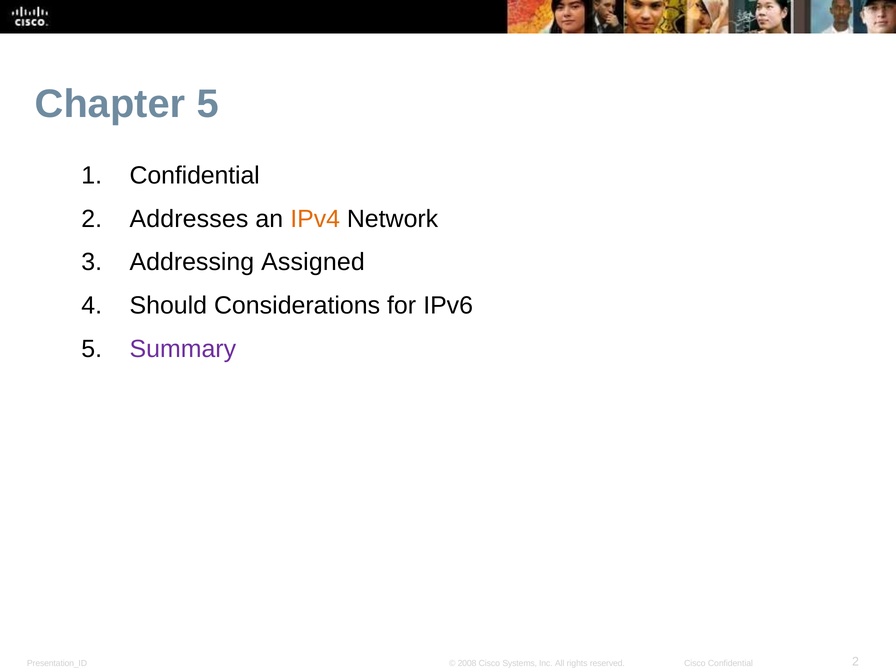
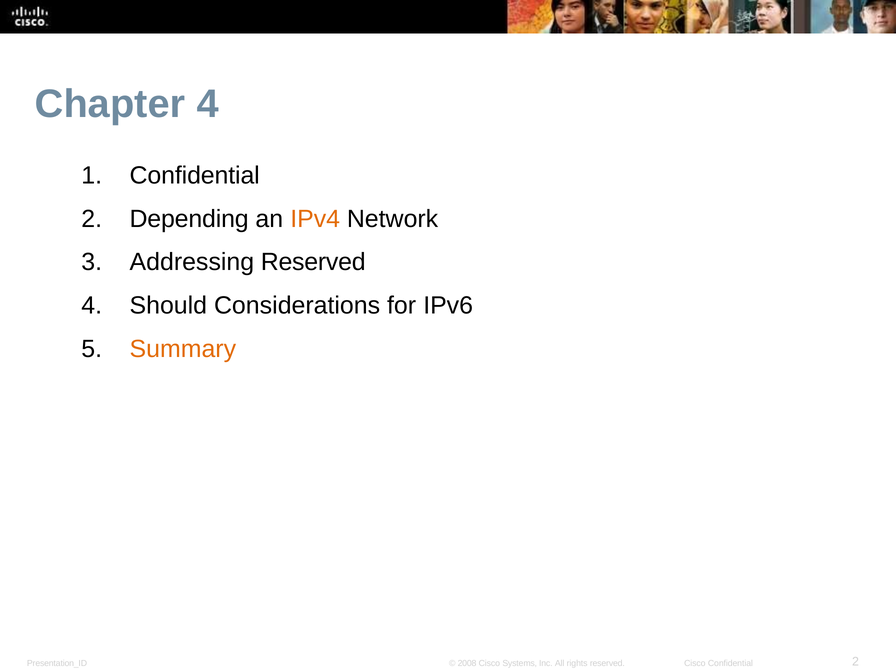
Chapter 5: 5 -> 4
Addresses: Addresses -> Depending
Addressing Assigned: Assigned -> Reserved
Summary colour: purple -> orange
